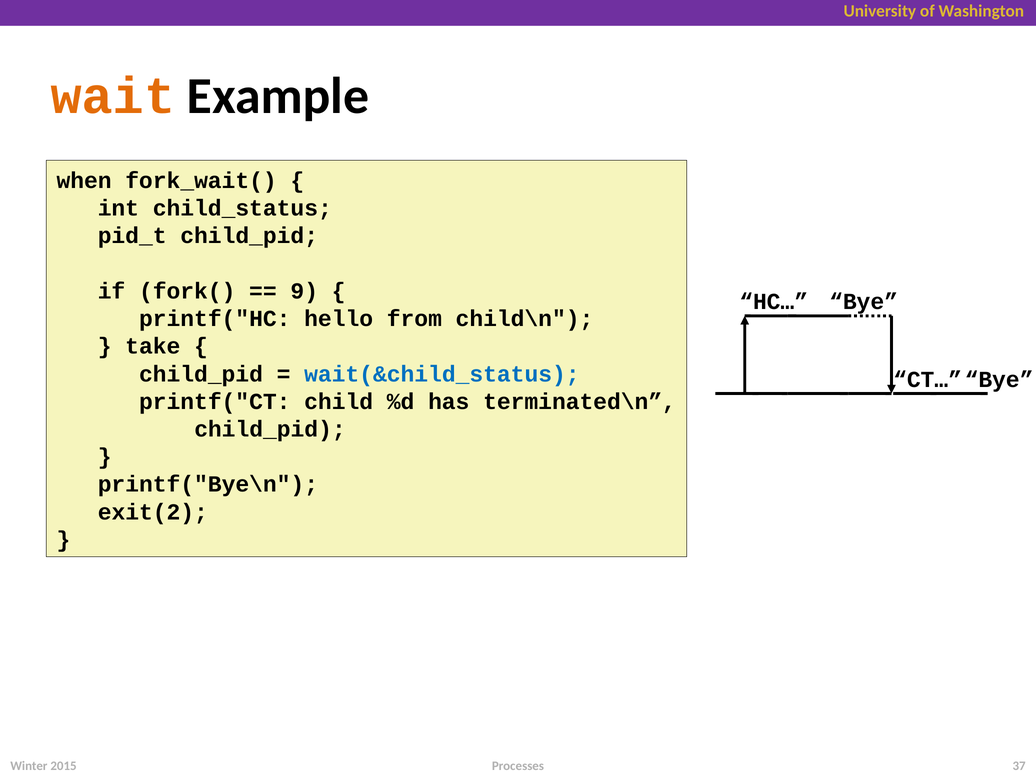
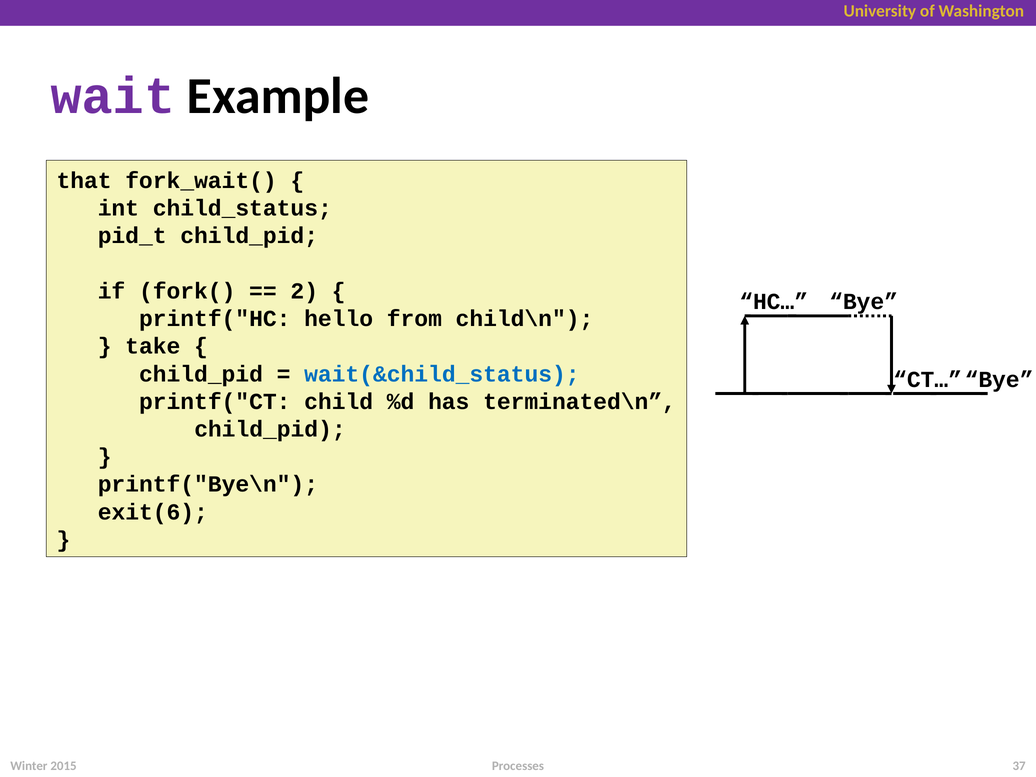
wait colour: orange -> purple
when: when -> that
9: 9 -> 2
exit(2: exit(2 -> exit(6
